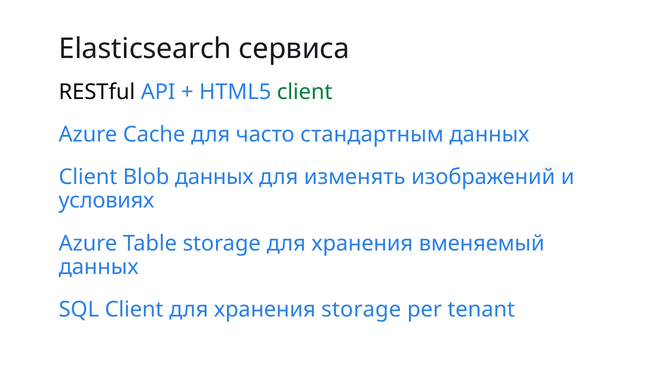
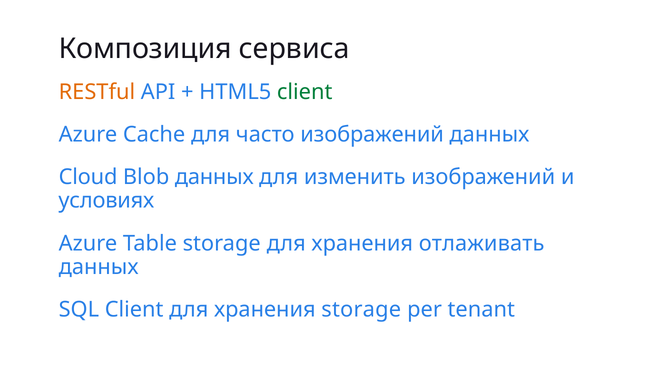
Elasticsearch: Elasticsearch -> Композиция
RESTful colour: black -> orange
часто стандартным: стандартным -> изображений
Client at (88, 177): Client -> Cloud
изменять: изменять -> изменить
вменяемый: вменяемый -> отлаживать
